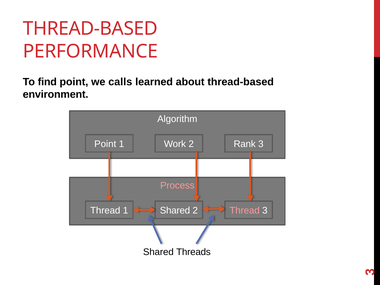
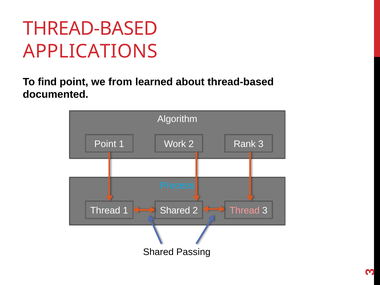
PERFORMANCE: PERFORMANCE -> APPLICATIONS
calls: calls -> from
environment: environment -> documented
Process colour: pink -> light blue
Threads: Threads -> Passing
